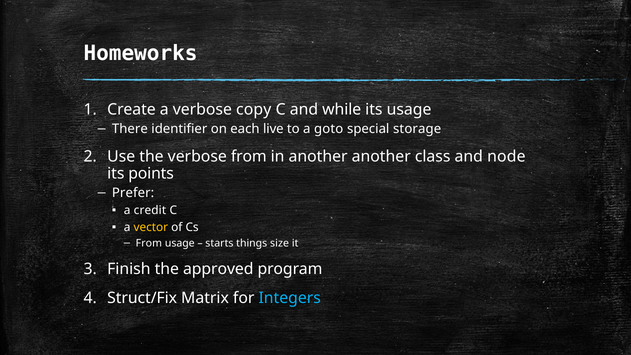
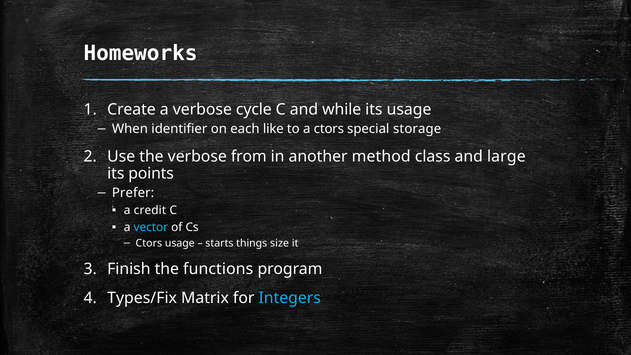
copy: copy -> cycle
There: There -> When
live: live -> like
a goto: goto -> ctors
another another: another -> method
node: node -> large
vector colour: yellow -> light blue
From at (149, 243): From -> Ctors
approved: approved -> functions
Struct/Fix: Struct/Fix -> Types/Fix
